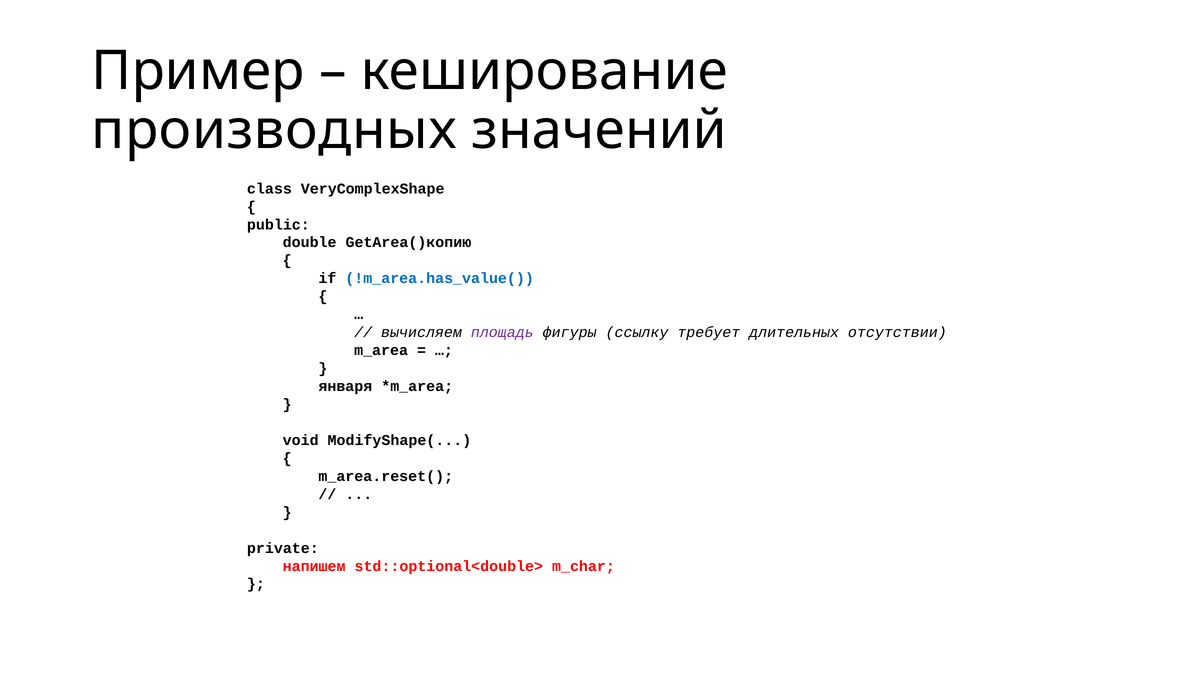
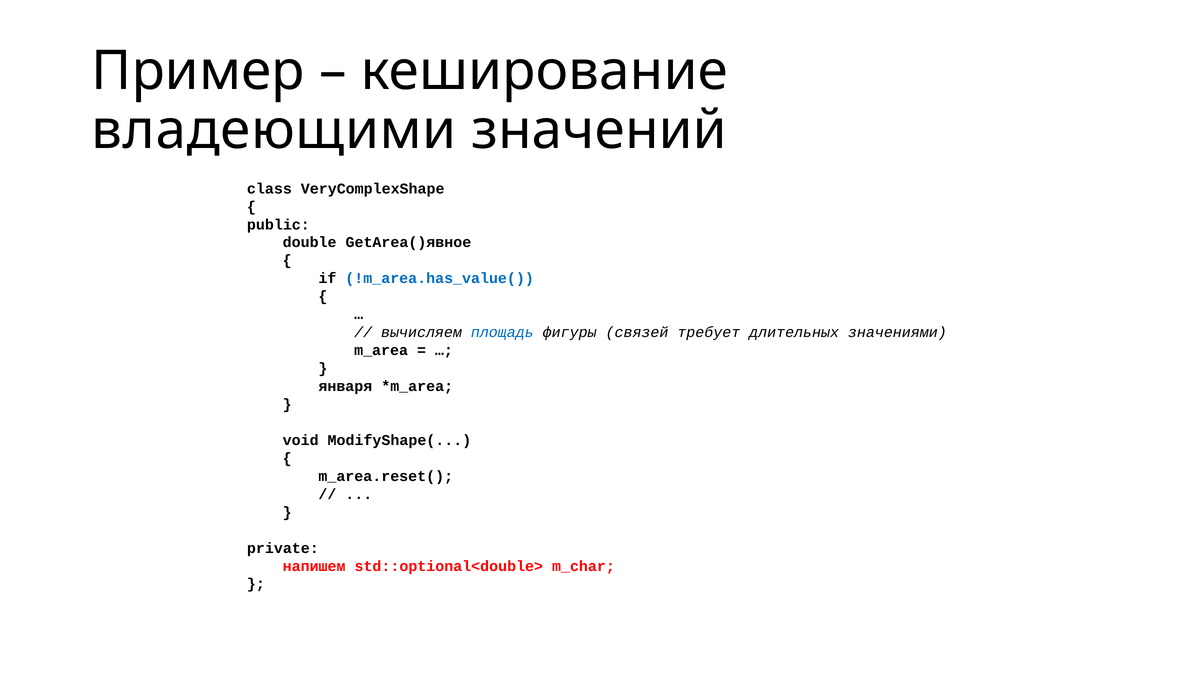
производных: производных -> владеющими
GetArea()копию: GetArea()копию -> GetArea()явное
площадь colour: purple -> blue
ссылку: ссылку -> связей
отсутствии: отсутствии -> значениями
